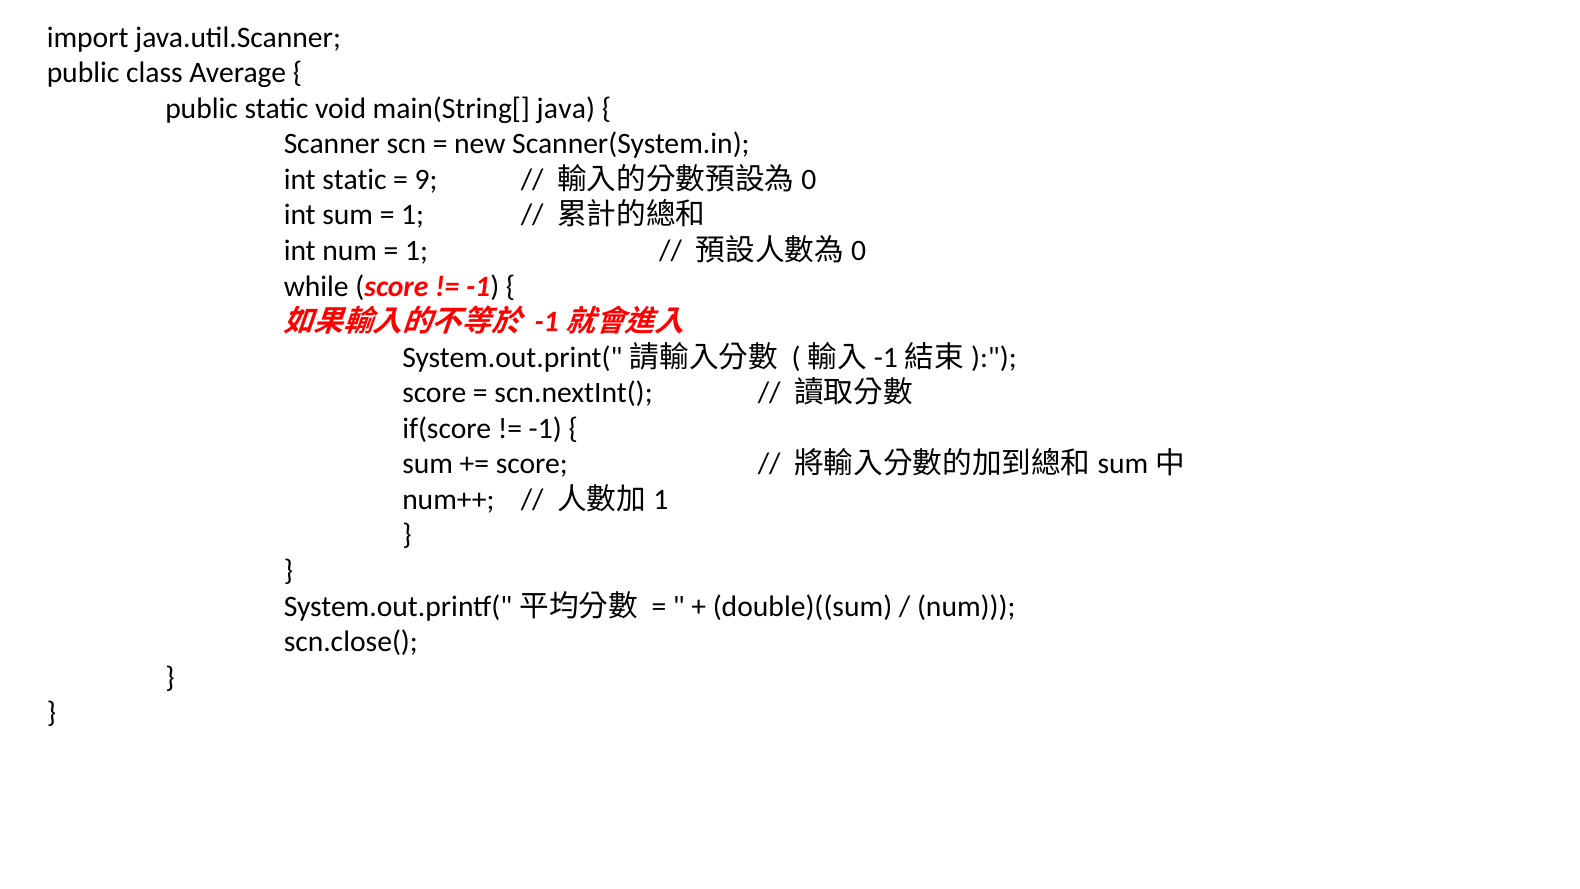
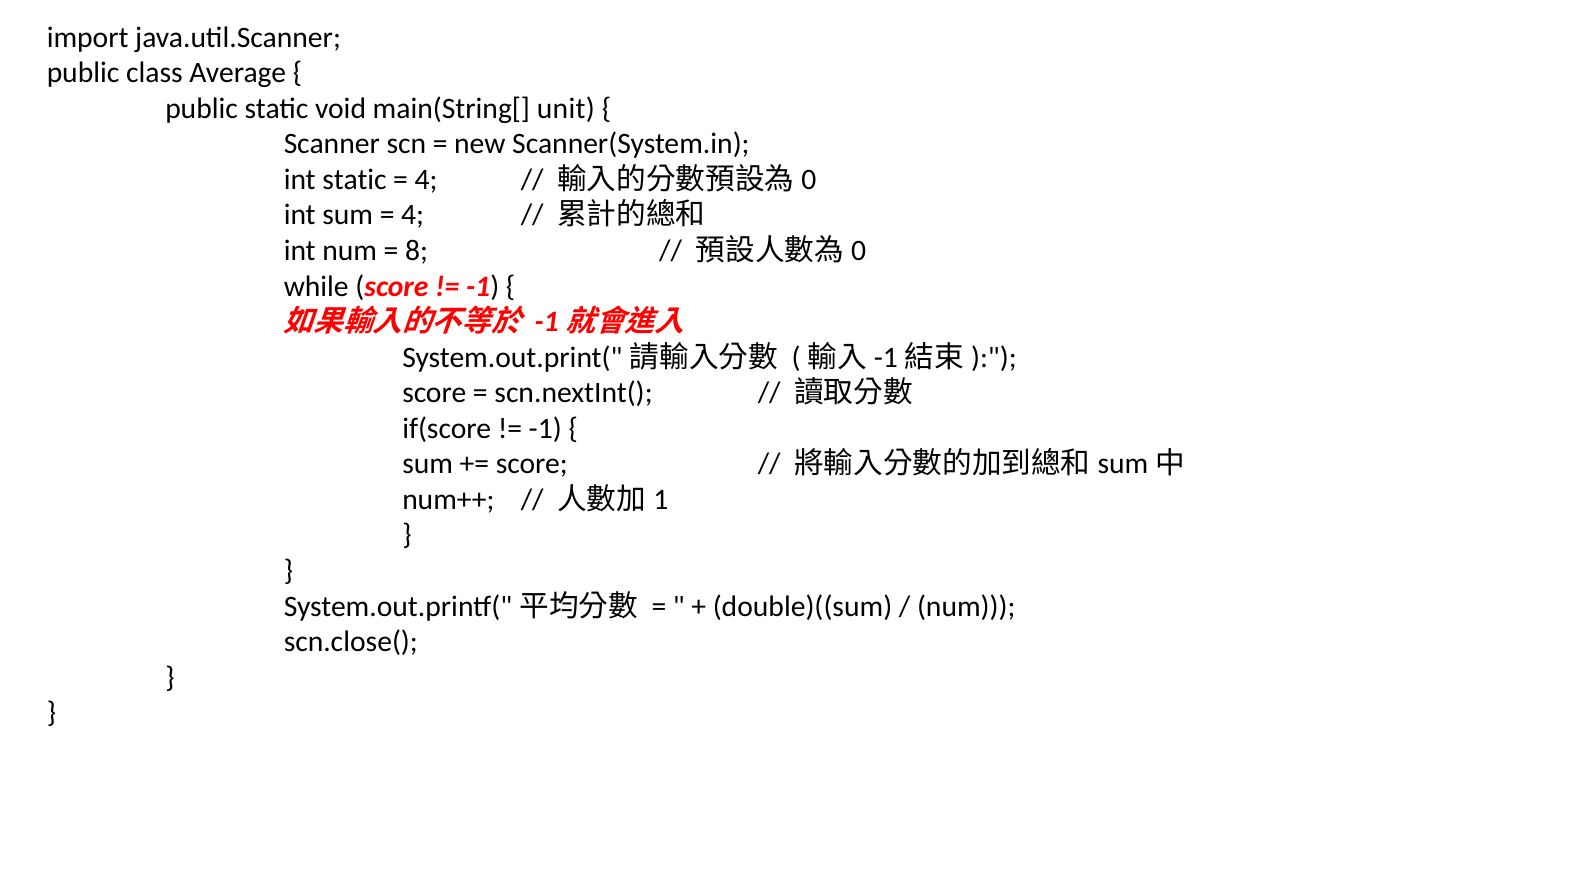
java: java -> unit
9 at (426, 180): 9 -> 4
1 at (413, 215): 1 -> 4
1 at (417, 251): 1 -> 8
